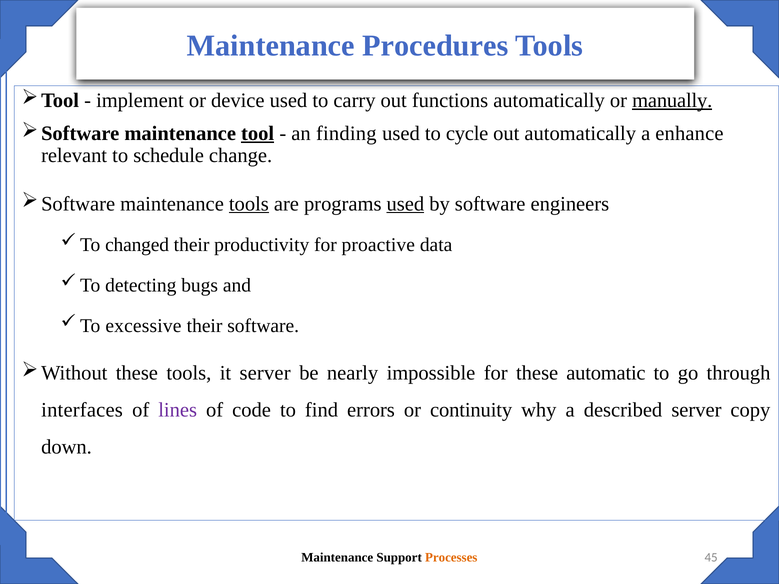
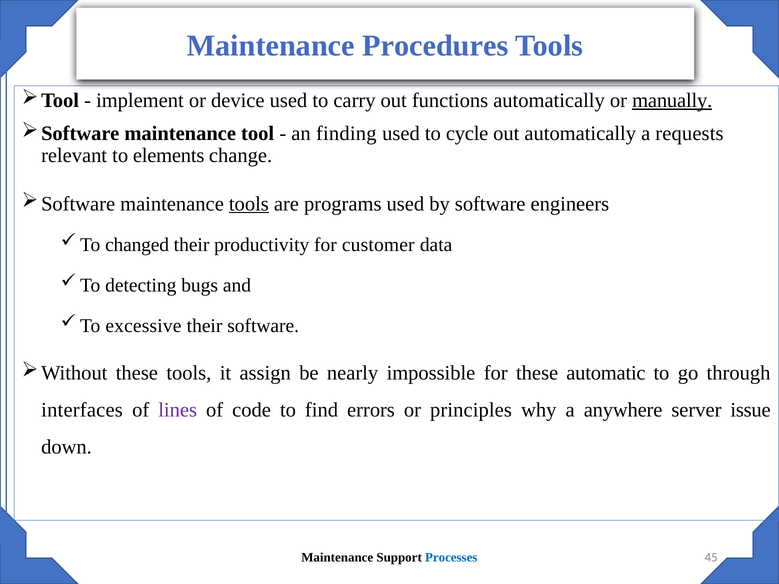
tool underline: present -> none
enhance: enhance -> requests
schedule: schedule -> elements
used at (405, 204) underline: present -> none
proactive: proactive -> customer
it server: server -> assign
continuity: continuity -> principles
described: described -> anywhere
copy: copy -> issue
Processes colour: orange -> blue
